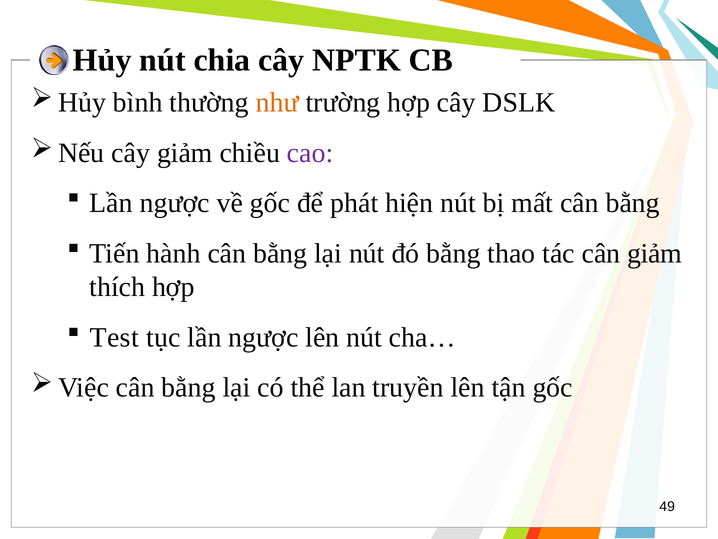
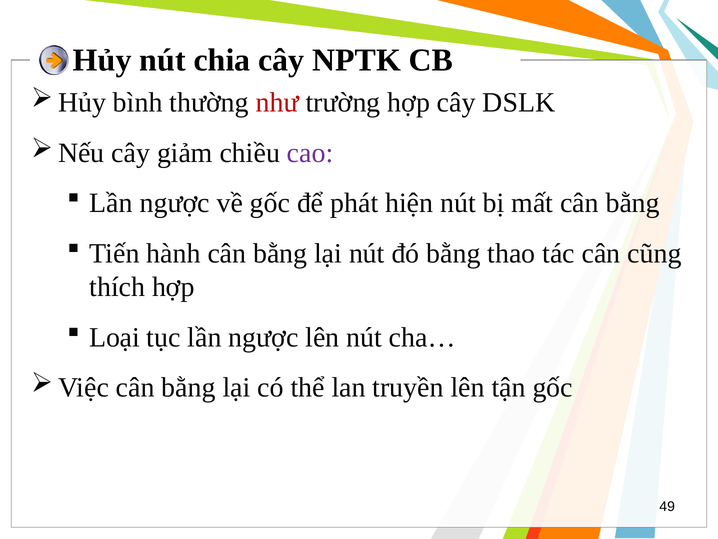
như colour: orange -> red
cân giảm: giảm -> cũng
Test: Test -> Loại
